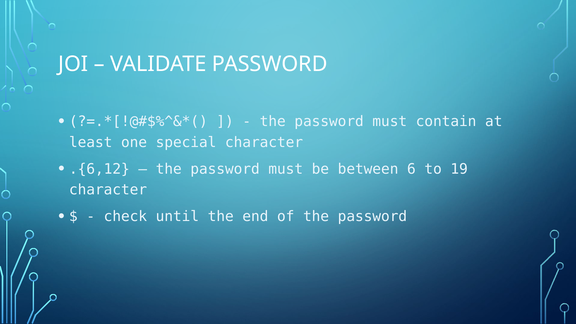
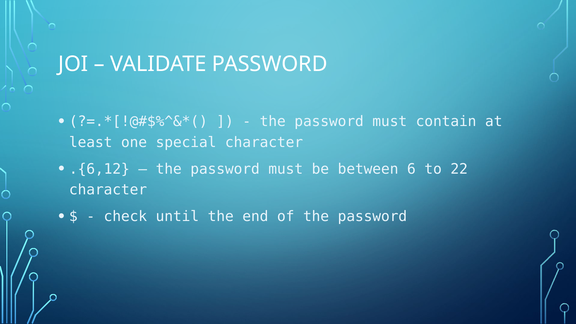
19: 19 -> 22
